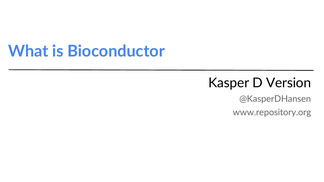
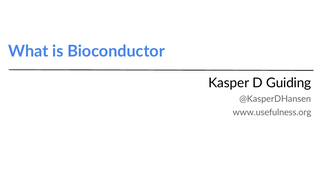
Version: Version -> Guiding
www.repository.org: www.repository.org -> www.usefulness.org
